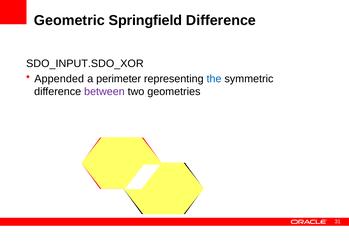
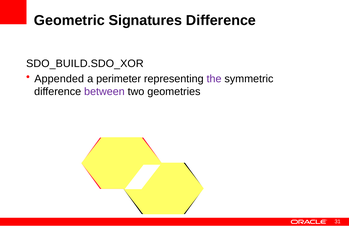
Springfield: Springfield -> Signatures
SDO_INPUT.SDO_XOR: SDO_INPUT.SDO_XOR -> SDO_BUILD.SDO_XOR
the colour: blue -> purple
